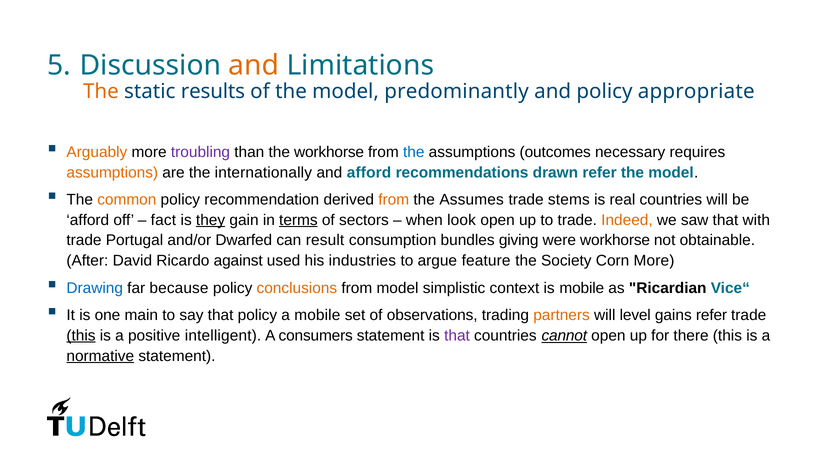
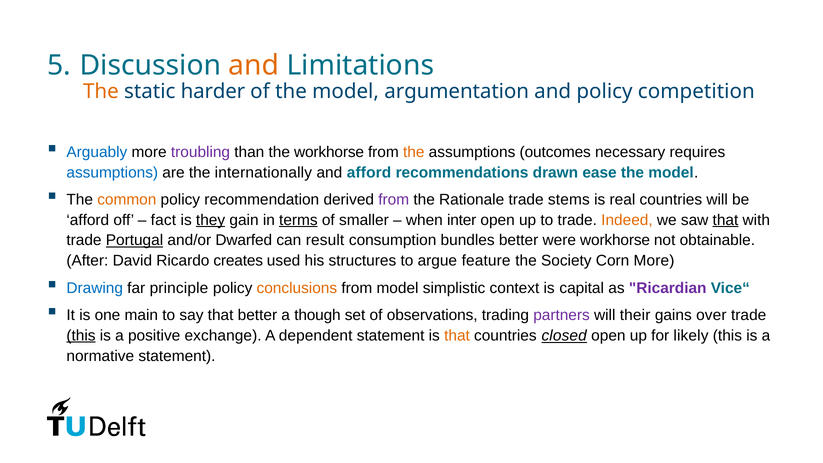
results: results -> harder
predominantly: predominantly -> argumentation
appropriate: appropriate -> competition
Arguably colour: orange -> blue
the at (414, 152) colour: blue -> orange
assumptions at (112, 172) colour: orange -> blue
drawn refer: refer -> ease
from at (394, 200) colour: orange -> purple
Assumes: Assumes -> Rationale
sectors: sectors -> smaller
look: look -> inter
that at (725, 220) underline: none -> present
Portugal underline: none -> present
bundles giving: giving -> better
against: against -> creates
industries: industries -> structures
because: because -> principle
is mobile: mobile -> capital
Ricardian colour: black -> purple
that policy: policy -> better
a mobile: mobile -> though
partners colour: orange -> purple
level: level -> their
gains refer: refer -> over
intelligent: intelligent -> exchange
consumers: consumers -> dependent
that at (457, 336) colour: purple -> orange
cannot: cannot -> closed
there: there -> likely
normative underline: present -> none
